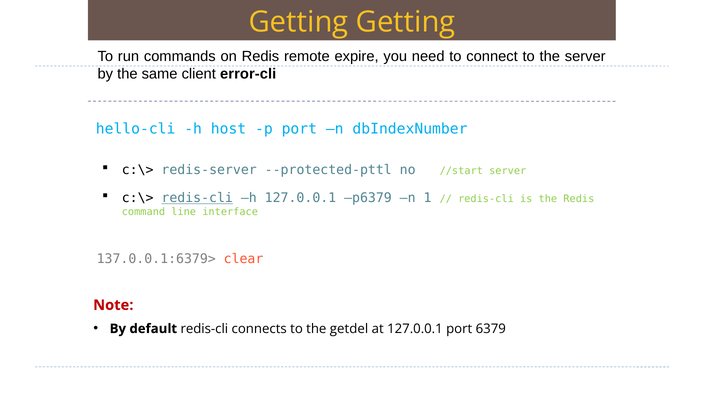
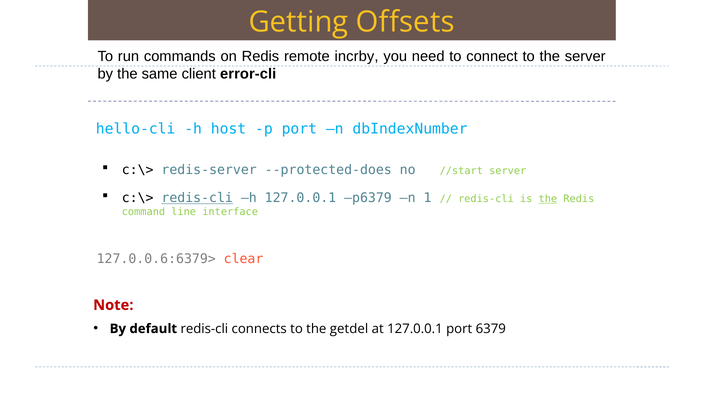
Getting Getting: Getting -> Offsets
expire: expire -> incrby
--protected-pttl: --protected-pttl -> --protected-does
the at (548, 199) underline: none -> present
137.0.0.1:6379>: 137.0.0.1:6379> -> 127.0.0.6:6379>
